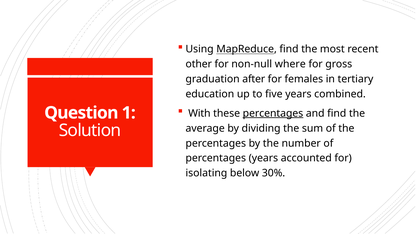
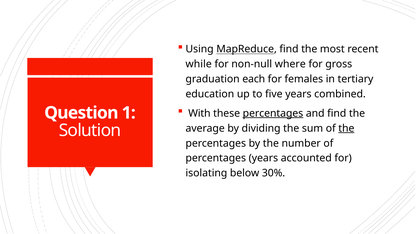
other: other -> while
after: after -> each
the at (346, 128) underline: none -> present
